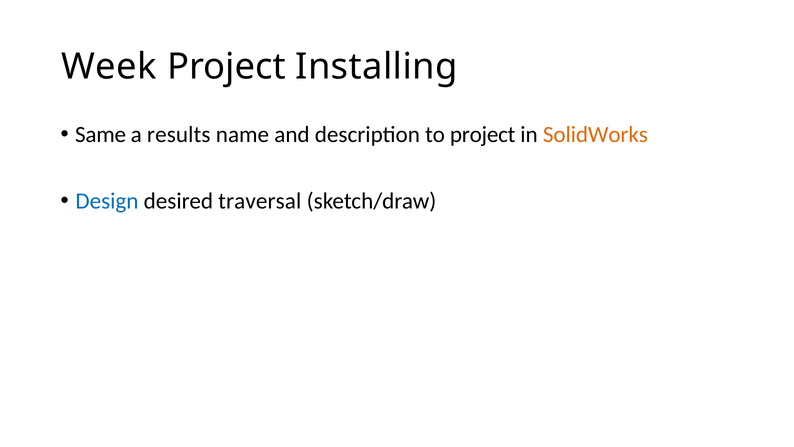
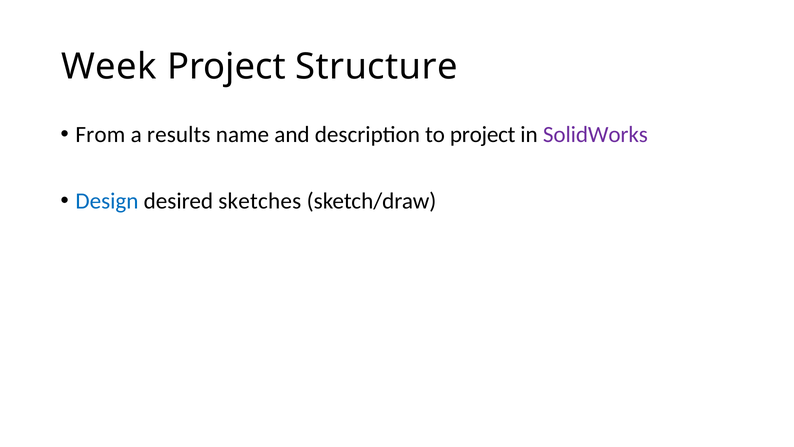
Installing: Installing -> Structure
Same: Same -> From
SolidWorks colour: orange -> purple
traversal: traversal -> sketches
